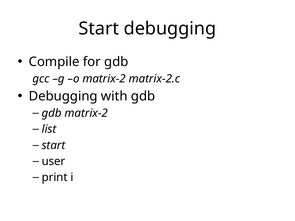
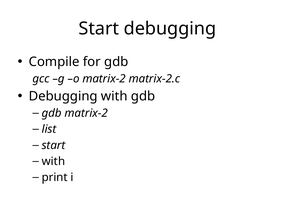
user at (53, 161): user -> with
